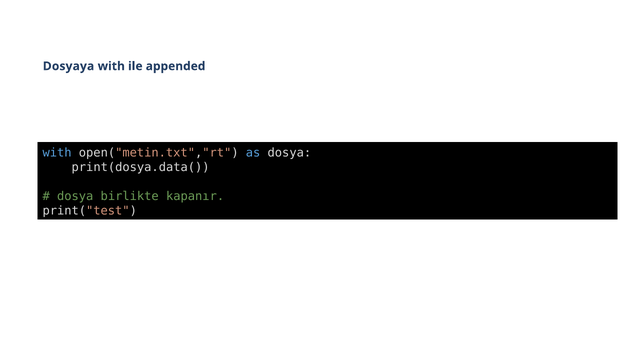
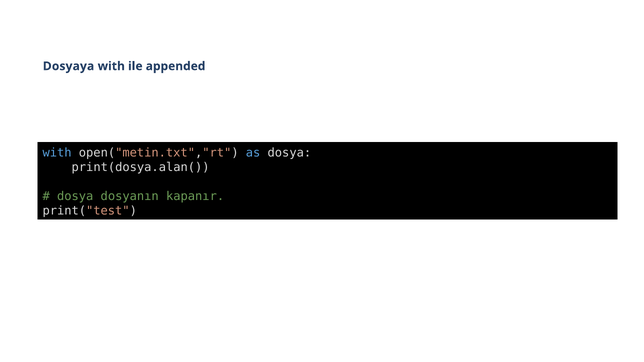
print(dosya.data(: print(dosya.data( -> print(dosya.alan(
birlikte: birlikte -> dosyanın
